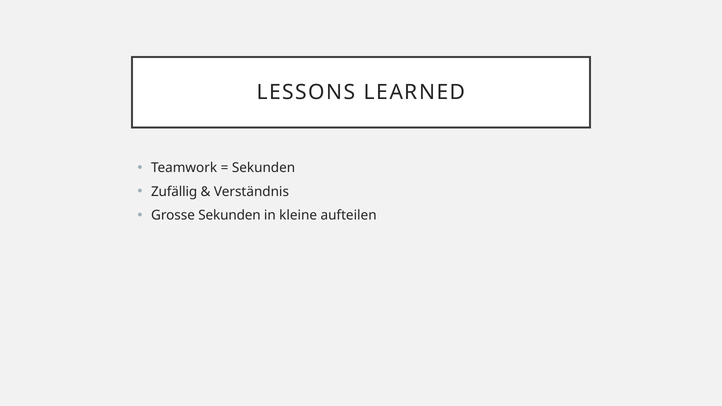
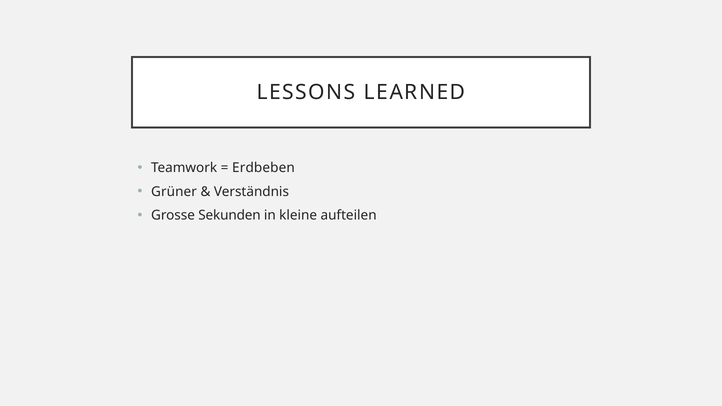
Sekunden at (264, 168): Sekunden -> Erdbeben
Zufällig: Zufällig -> Grüner
